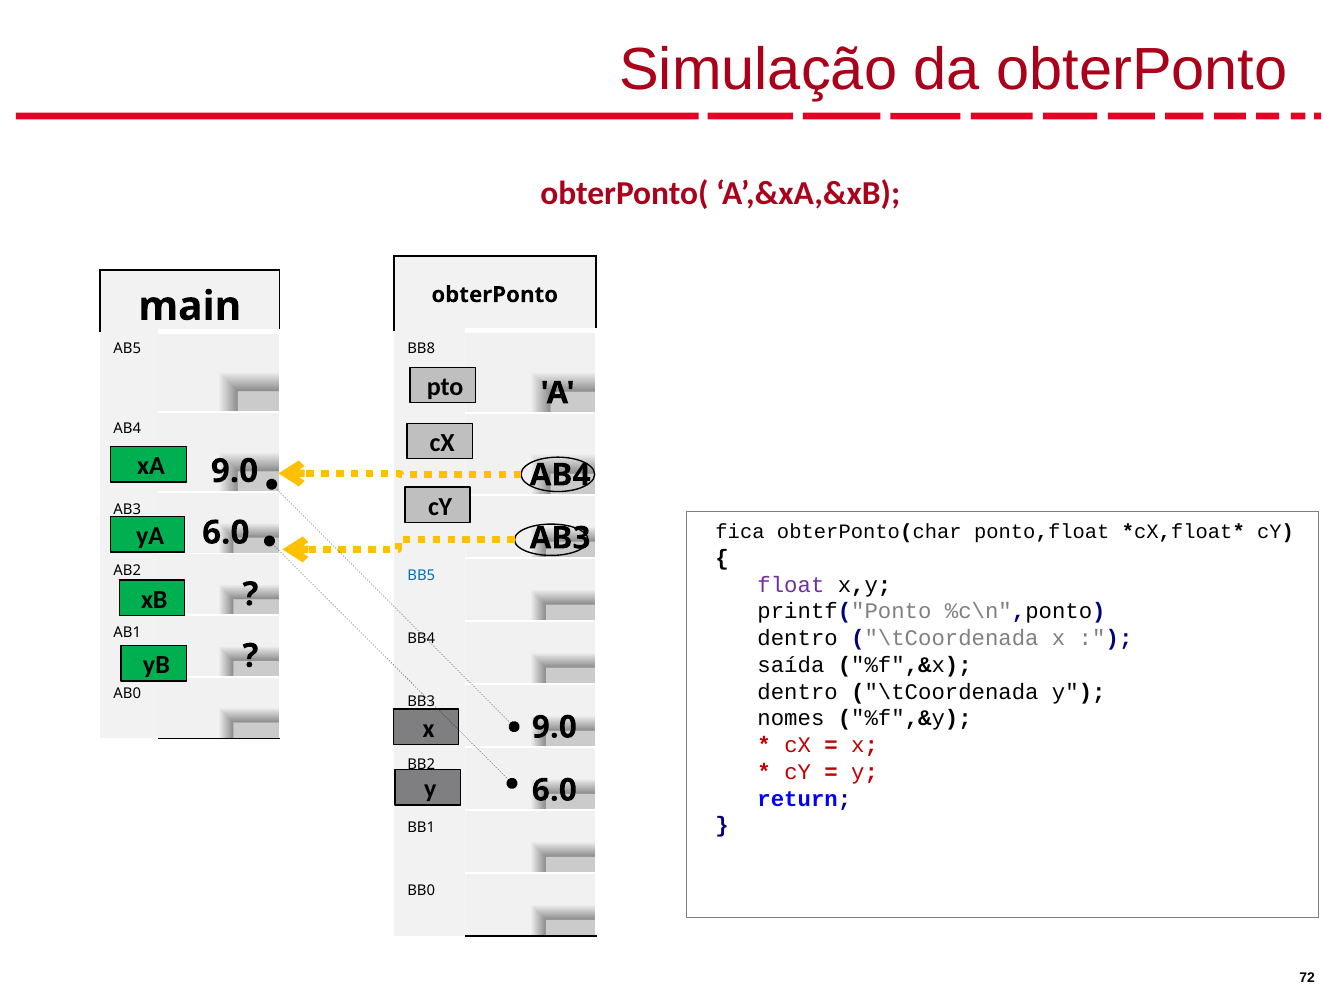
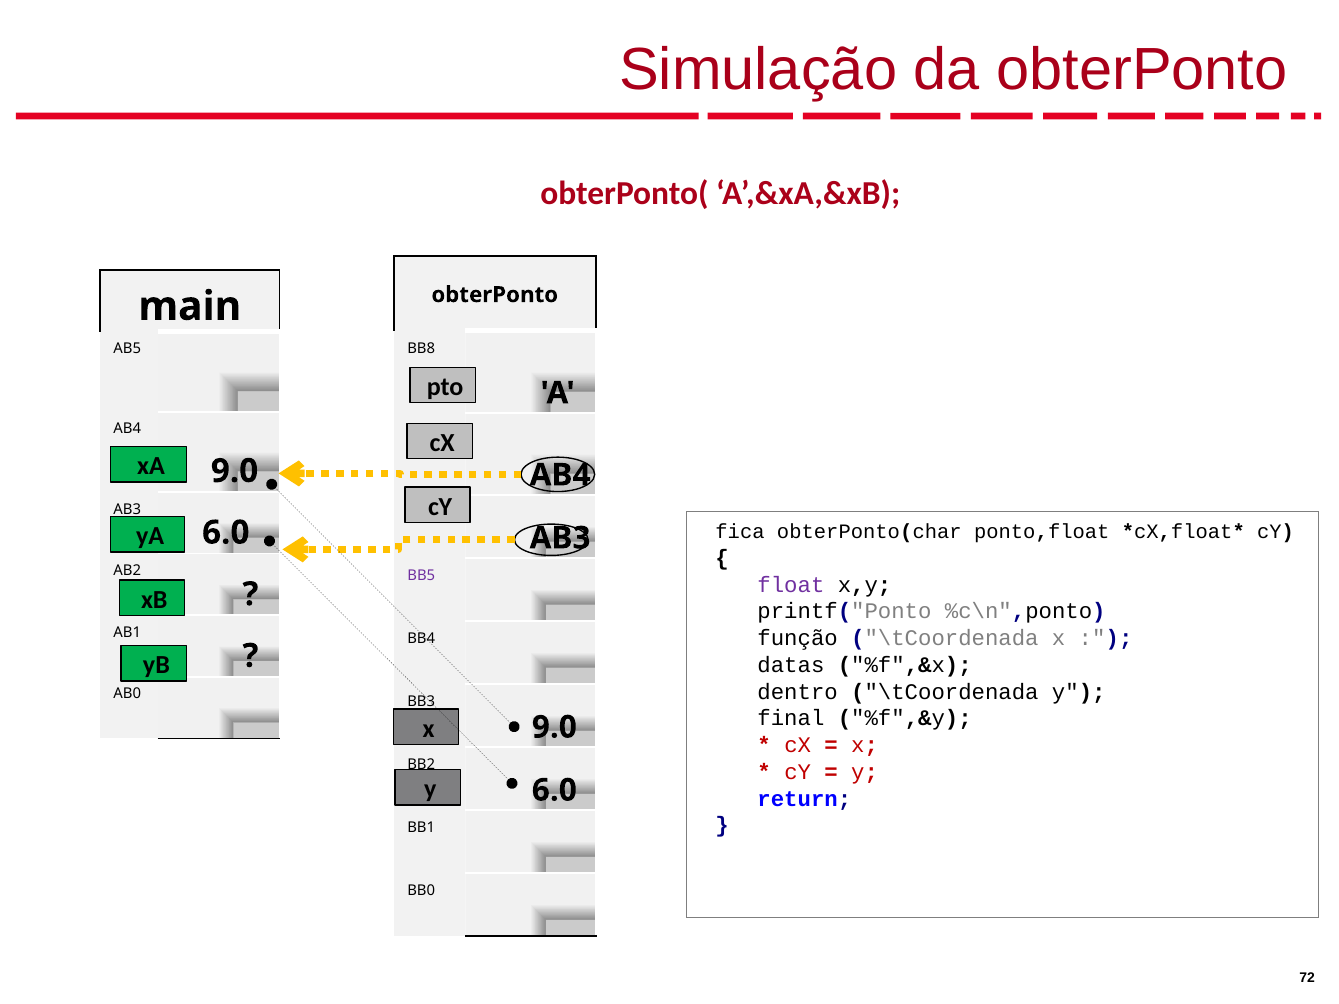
BB5 colour: blue -> purple
dentro at (798, 638): dentro -> função
saída: saída -> datas
nomes: nomes -> final
